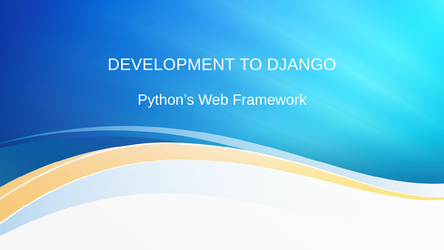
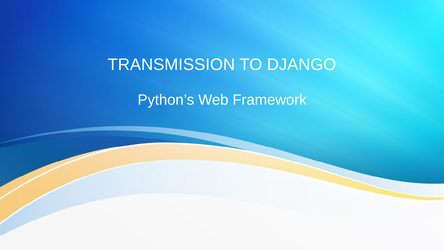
DEVELOPMENT: DEVELOPMENT -> TRANSMISSION
